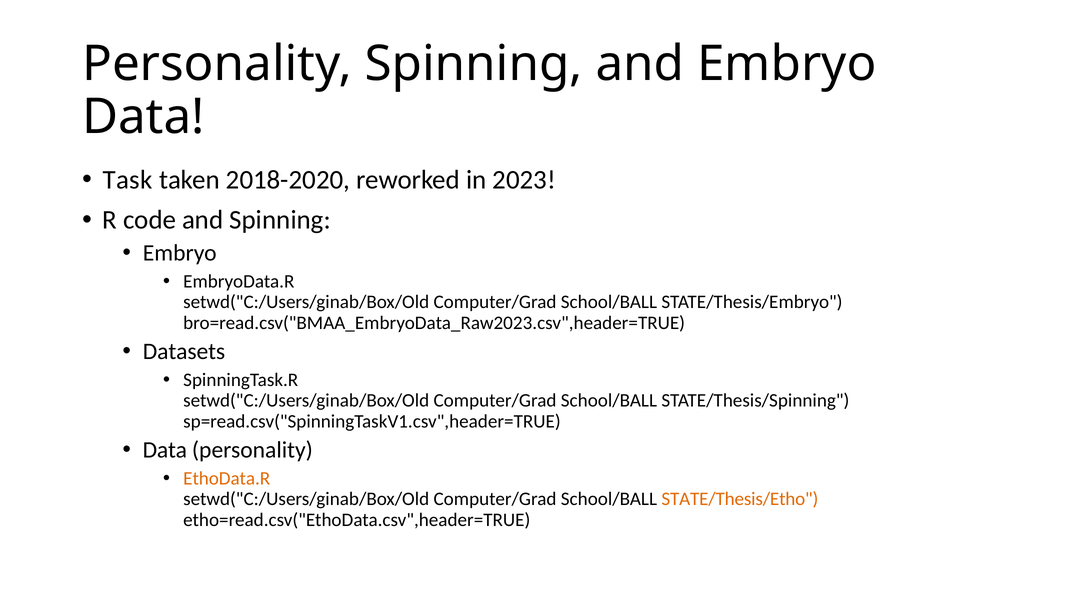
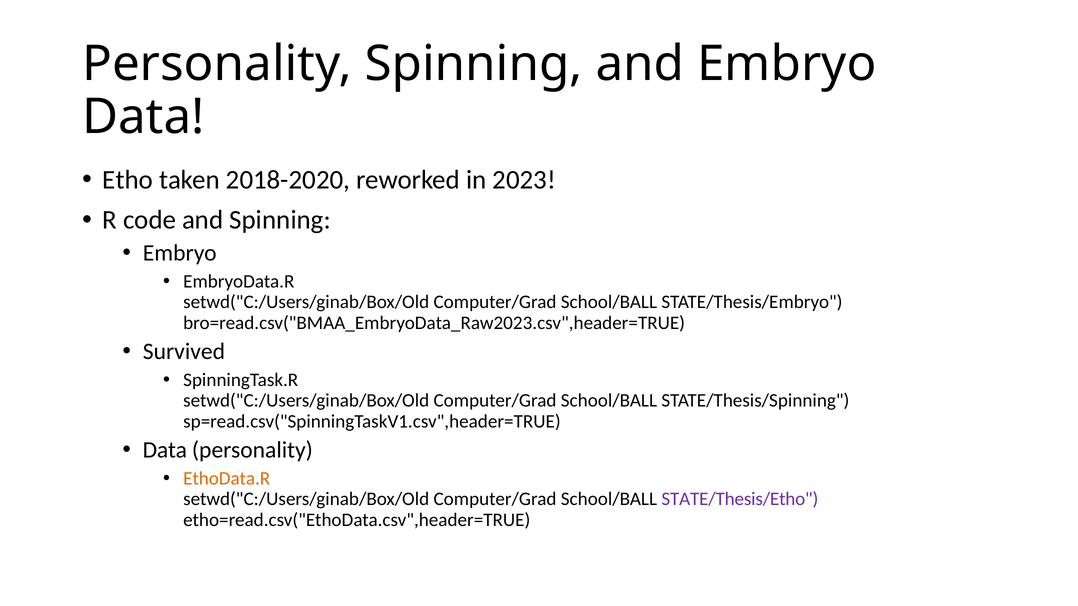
Task: Task -> Etho
Datasets: Datasets -> Survived
STATE/Thesis/Etho colour: orange -> purple
